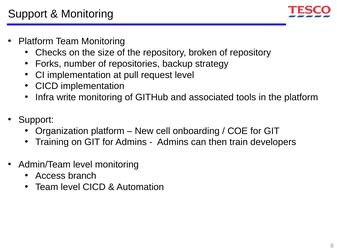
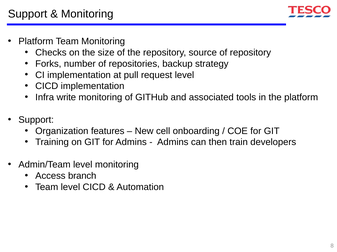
broken: broken -> source
Organization platform: platform -> features
